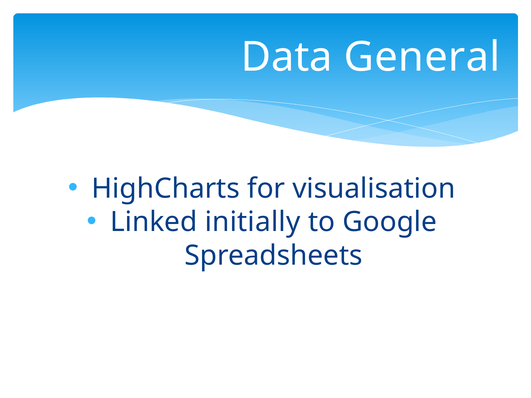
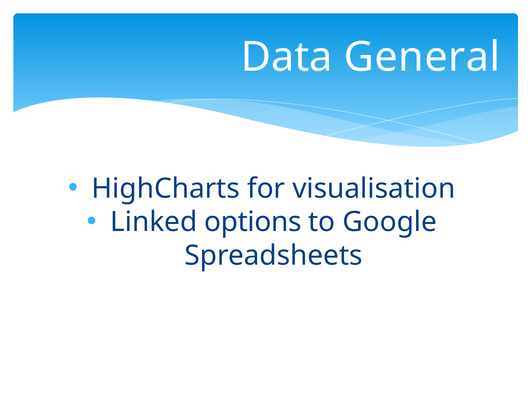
initially: initially -> options
